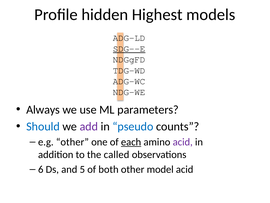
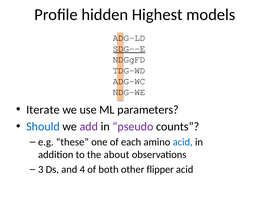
Always: Always -> Iterate
pseudo colour: blue -> purple
e.g other: other -> these
each underline: present -> none
acid at (183, 142) colour: purple -> blue
called: called -> about
6: 6 -> 3
5: 5 -> 4
model: model -> flipper
